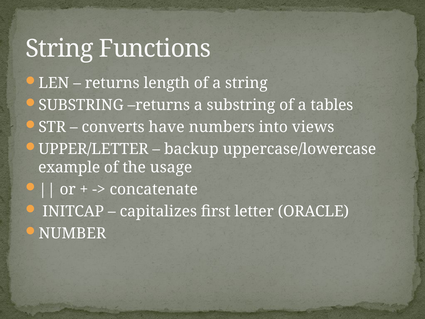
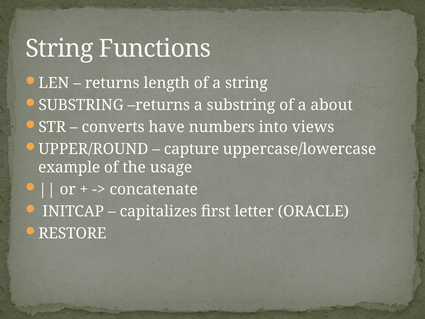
tables: tables -> about
UPPER/LETTER: UPPER/LETTER -> UPPER/ROUND
backup: backup -> capture
NUMBER: NUMBER -> RESTORE
